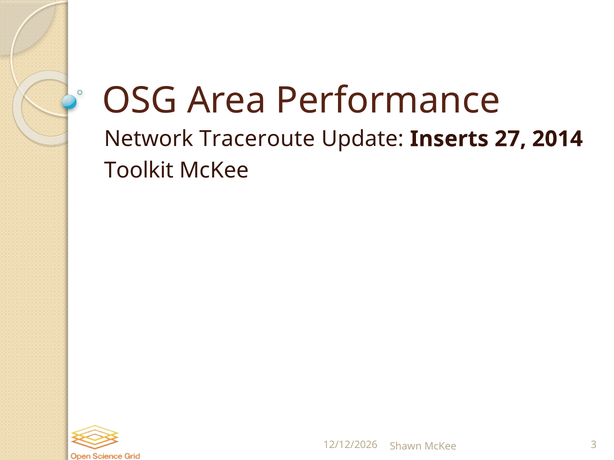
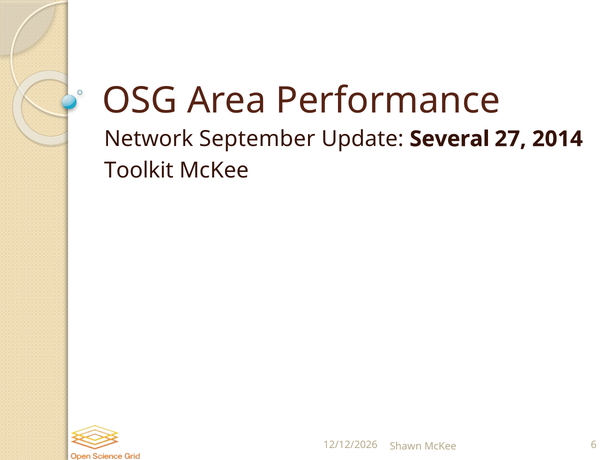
Traceroute: Traceroute -> September
Inserts: Inserts -> Several
3: 3 -> 6
